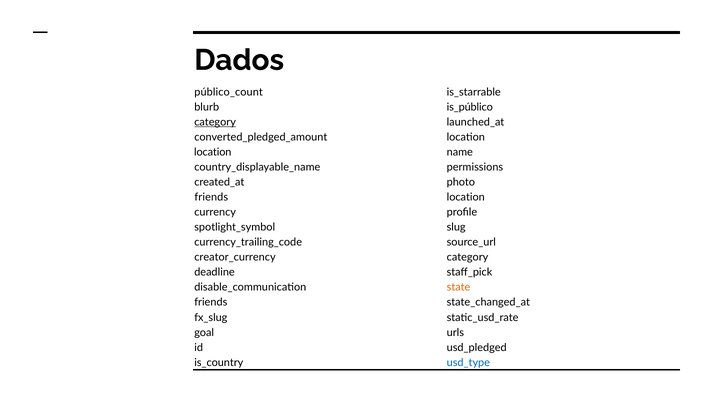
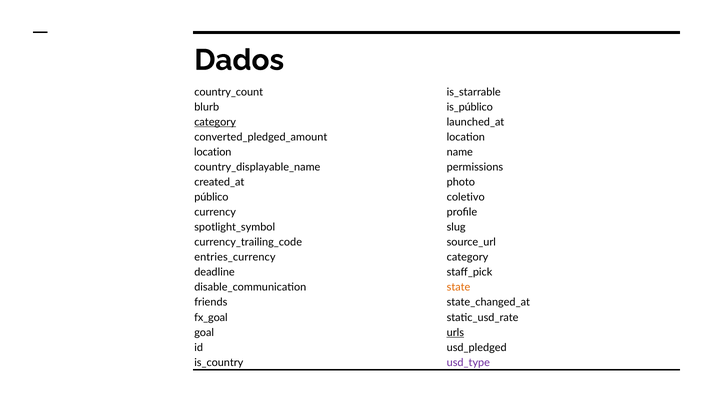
público_count: público_count -> country_count
friends at (211, 197): friends -> público
location at (466, 197): location -> coletivo
creator_currency: creator_currency -> entries_currency
fx_slug: fx_slug -> fx_goal
urls underline: none -> present
usd_type colour: blue -> purple
